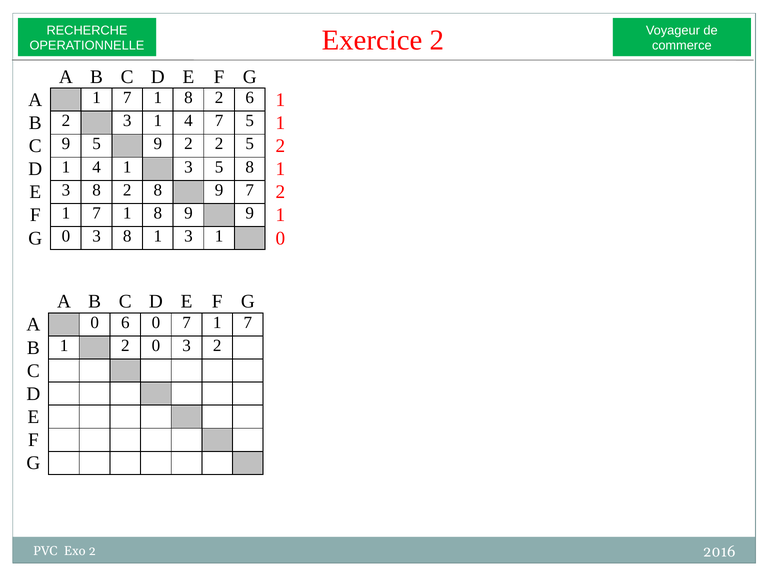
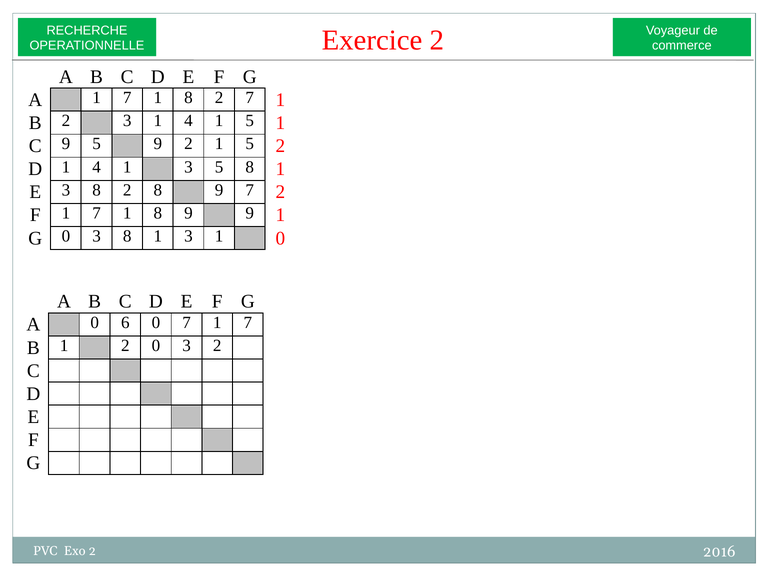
2 6: 6 -> 7
3 1 4 7: 7 -> 1
2 2: 2 -> 1
